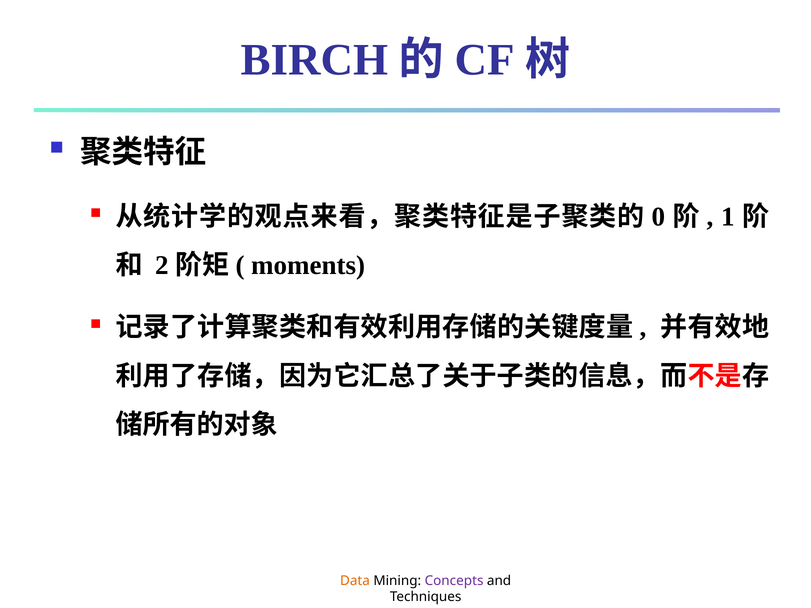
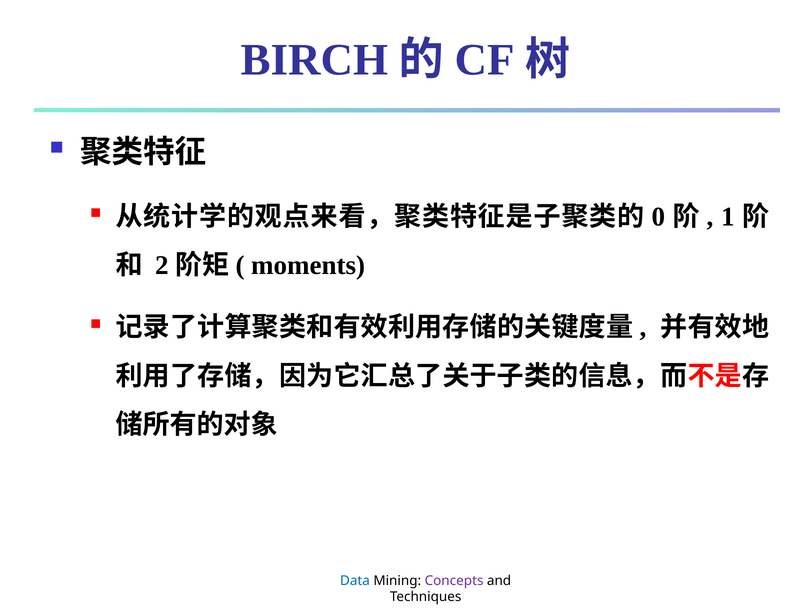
Data colour: orange -> blue
